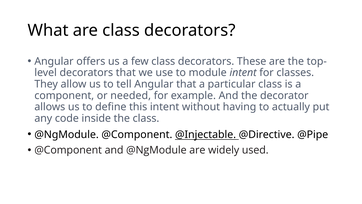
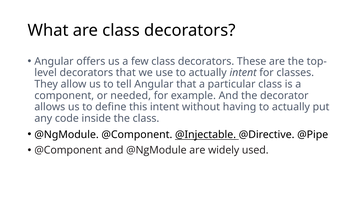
use to module: module -> actually
